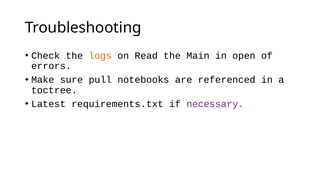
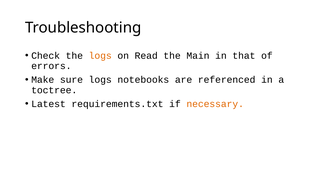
open: open -> that
sure pull: pull -> logs
necessary colour: purple -> orange
